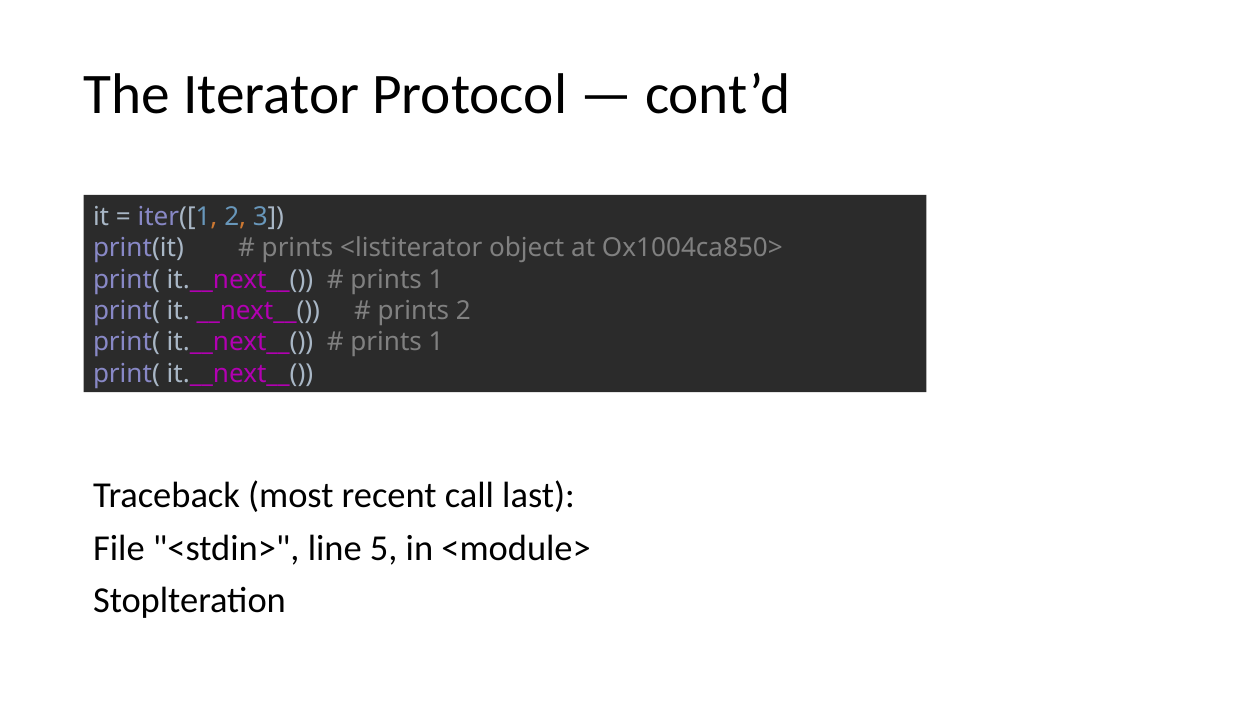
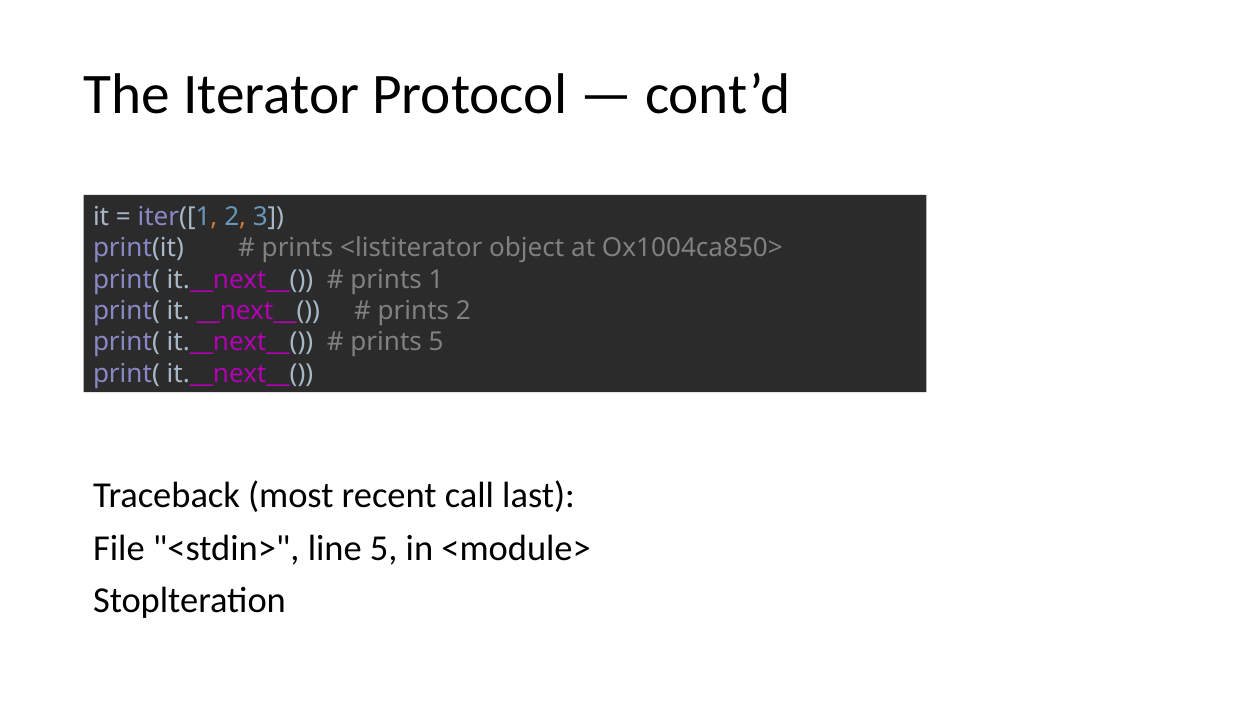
1 at (436, 342): 1 -> 5
